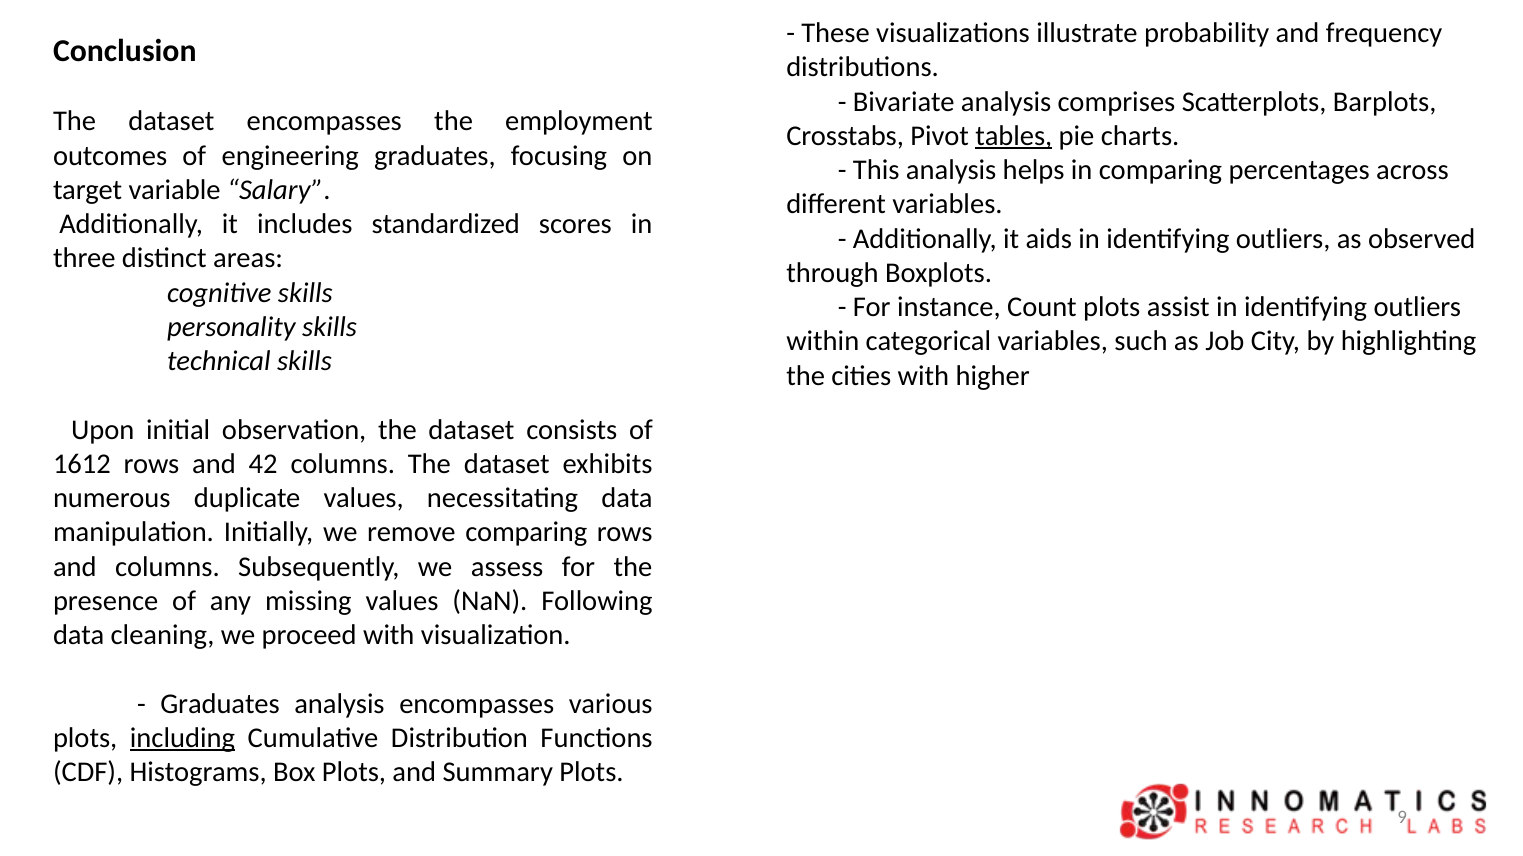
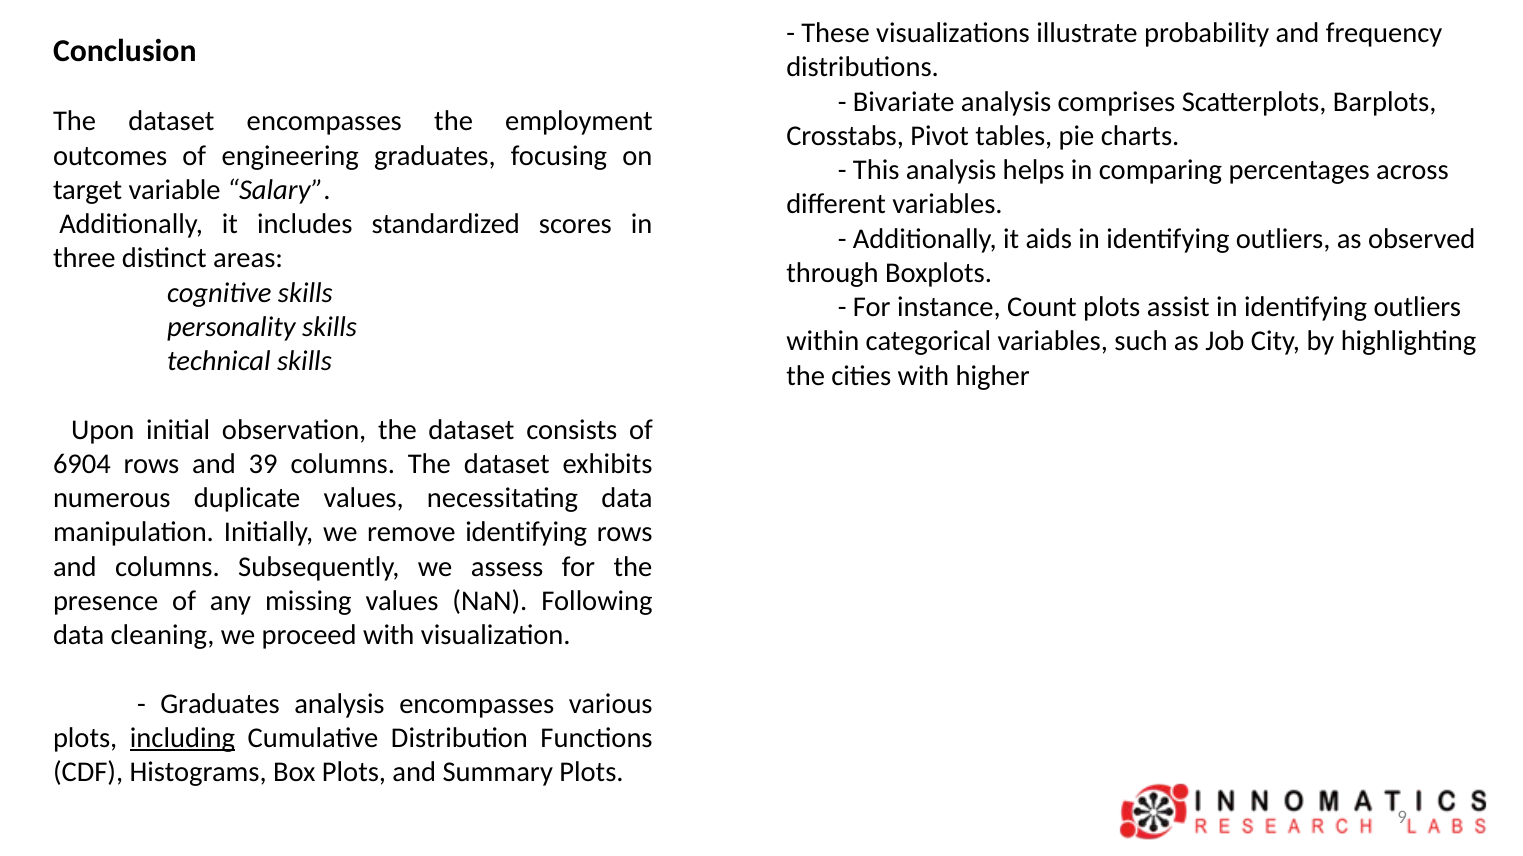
tables underline: present -> none
1612: 1612 -> 6904
42: 42 -> 39
remove comparing: comparing -> identifying
